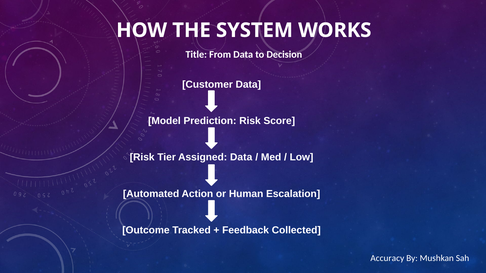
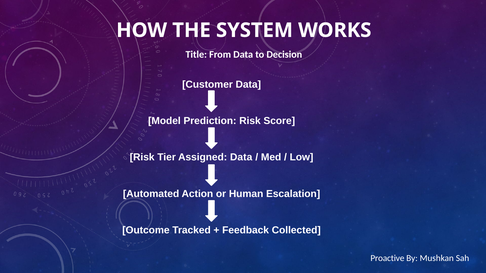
Accuracy: Accuracy -> Proactive
